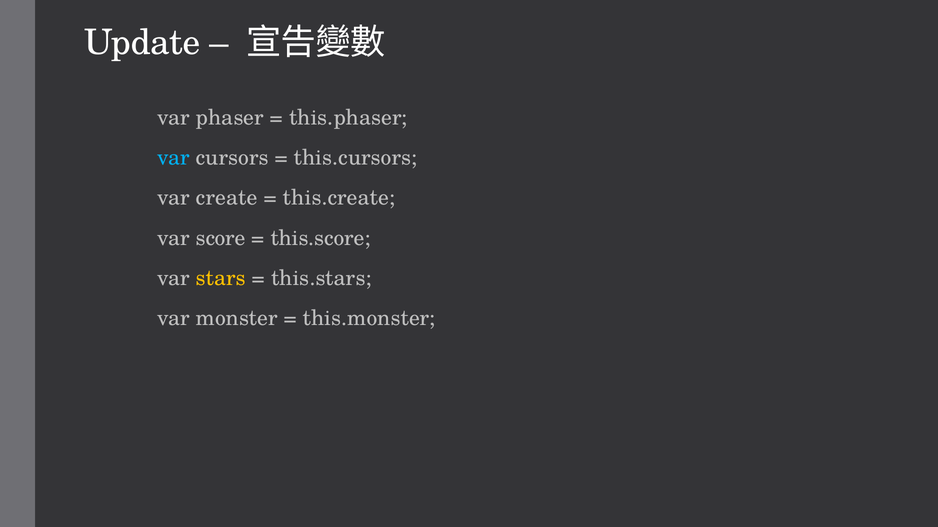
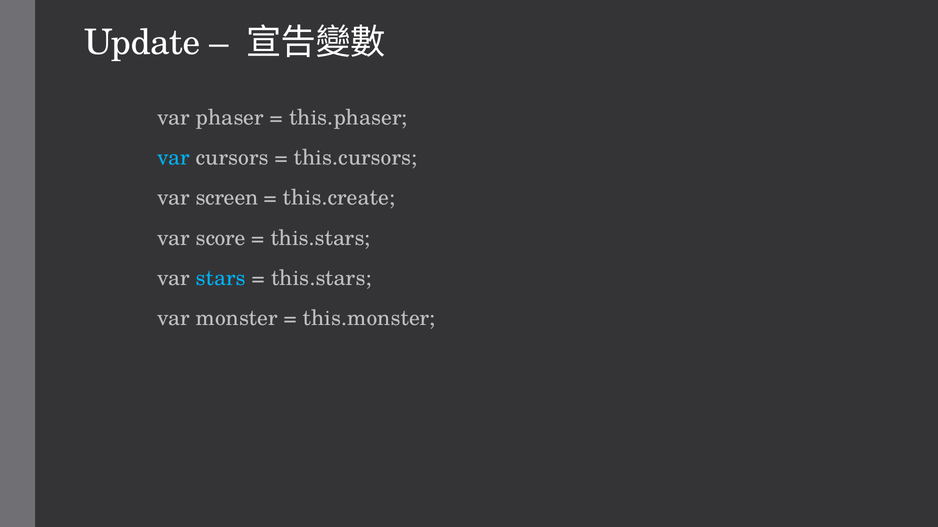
create: create -> screen
this.score at (321, 238): this.score -> this.stars
stars colour: yellow -> light blue
